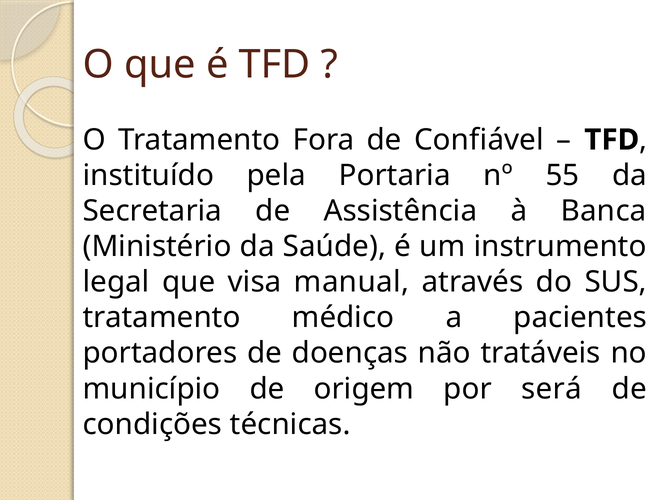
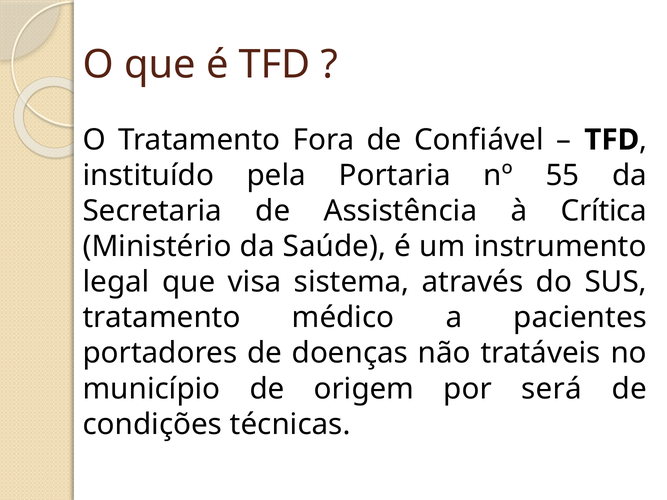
Banca: Banca -> Crítica
manual: manual -> sistema
